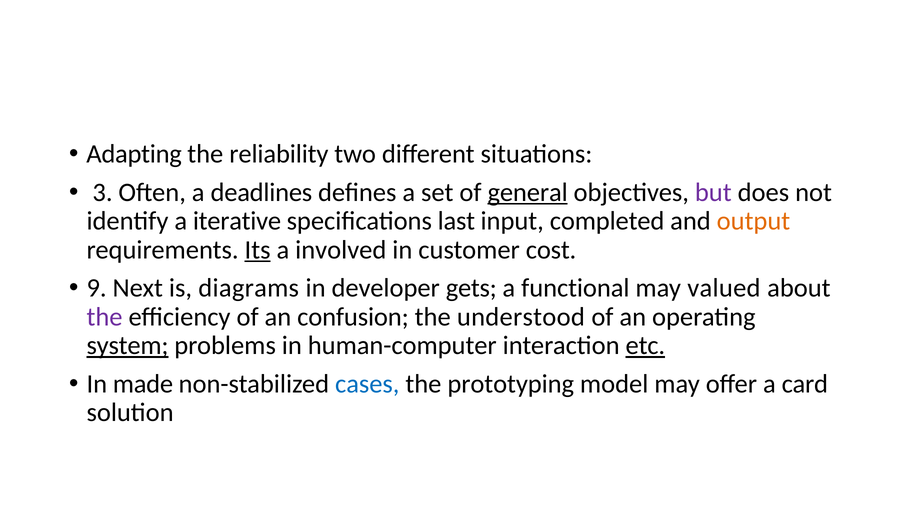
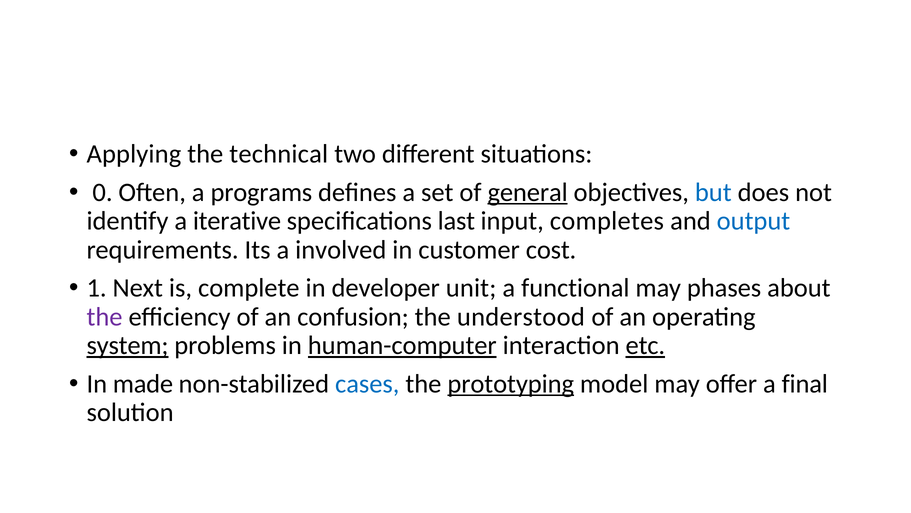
Adapting: Adapting -> Applying
reliability: reliability -> technical
3: 3 -> 0
deadlines: deadlines -> programs
but colour: purple -> blue
completed: completed -> completes
output colour: orange -> blue
Its underline: present -> none
9: 9 -> 1
diagrams: diagrams -> complete
gets: gets -> unit
valued: valued -> phases
human-computer underline: none -> present
prototyping underline: none -> present
card: card -> final
